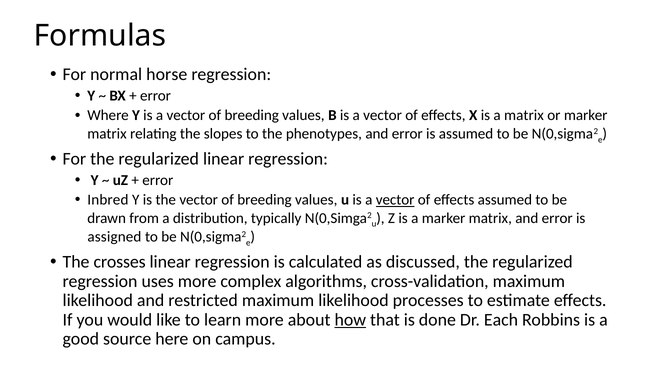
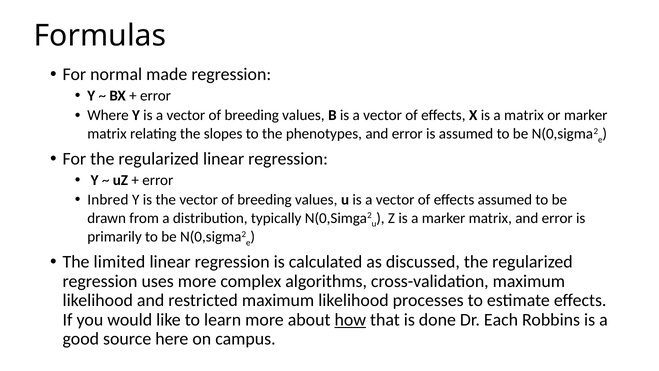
horse: horse -> made
vector at (395, 200) underline: present -> none
assigned: assigned -> primarily
crosses: crosses -> limited
